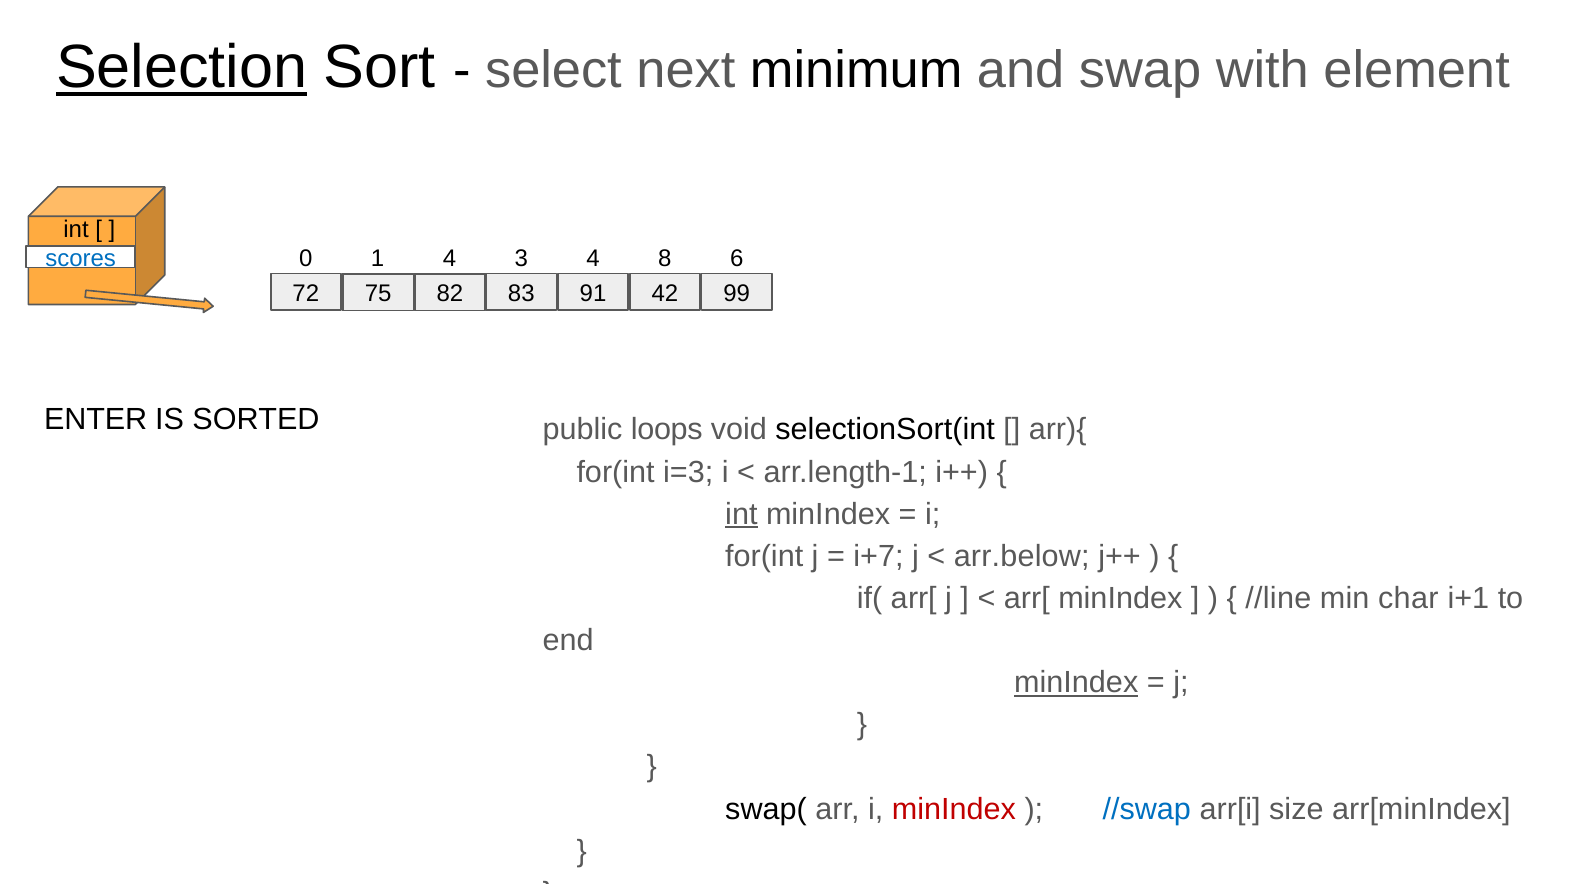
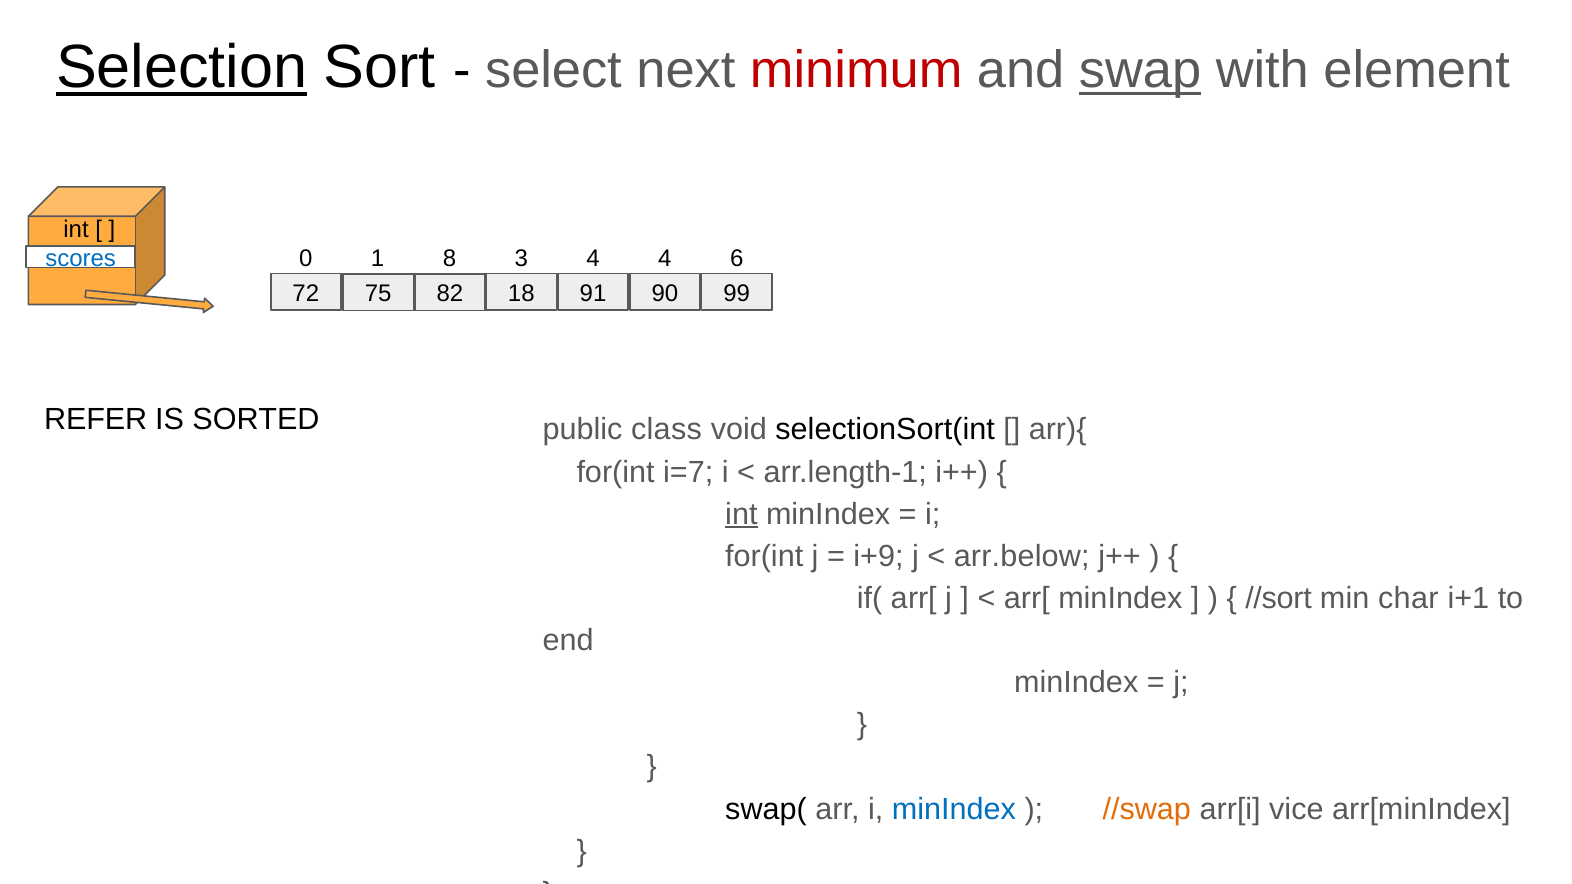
minimum colour: black -> red
swap underline: none -> present
1 4: 4 -> 8
4 8: 8 -> 4
83: 83 -> 18
42: 42 -> 90
ENTER: ENTER -> REFER
loops: loops -> class
i=3: i=3 -> i=7
i+7: i+7 -> i+9
//line: //line -> //sort
minIndex at (1076, 683) underline: present -> none
minIndex at (954, 809) colour: red -> blue
//swap colour: blue -> orange
size: size -> vice
